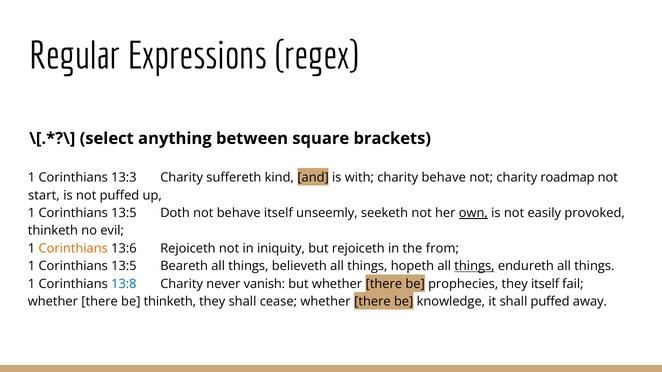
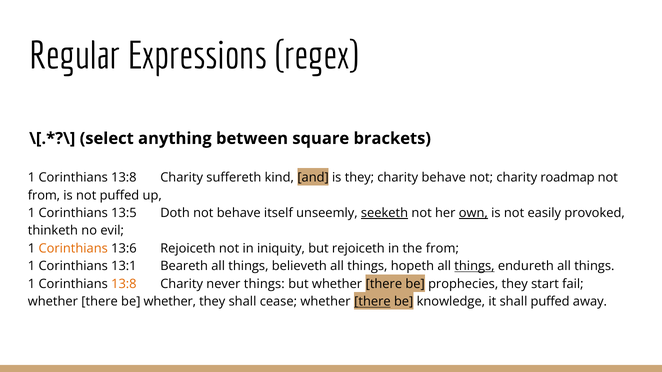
13:3 at (124, 178): 13:3 -> 13:8
is with: with -> they
start at (44, 195): start -> from
seeketh underline: none -> present
13:5 at (124, 266): 13:5 -> 13:1
13:8 at (124, 284) colour: blue -> orange
never vanish: vanish -> things
they itself: itself -> start
be thinketh: thinketh -> whether
there at (372, 302) underline: none -> present
